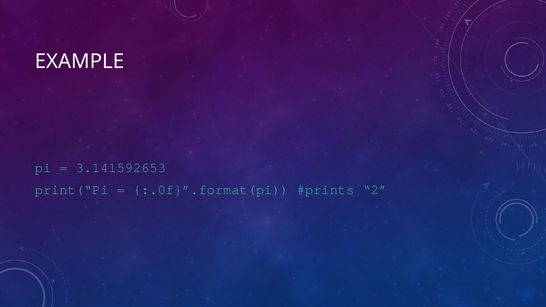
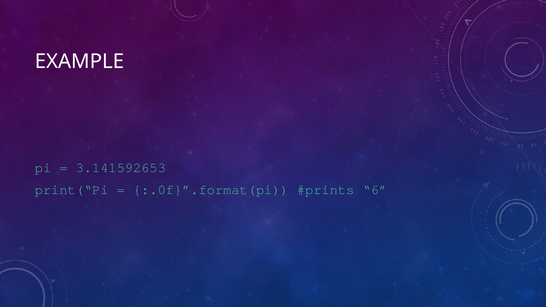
2: 2 -> 6
